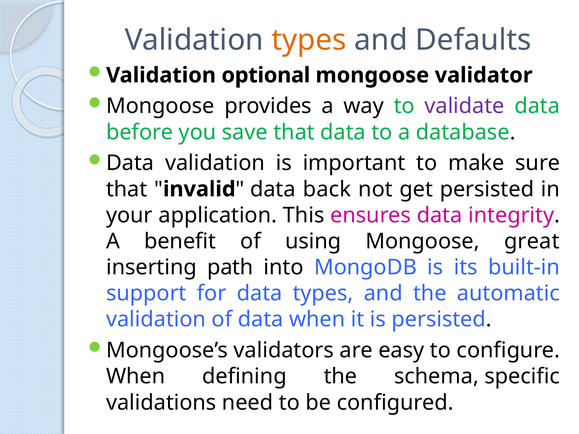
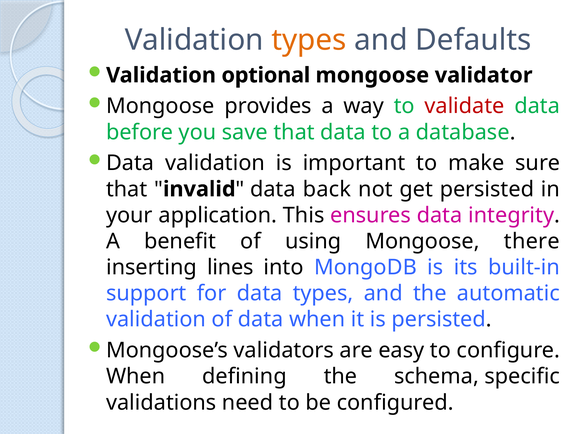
validate colour: purple -> red
great: great -> there
path: path -> lines
